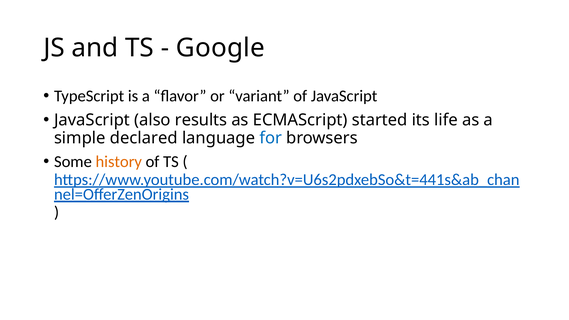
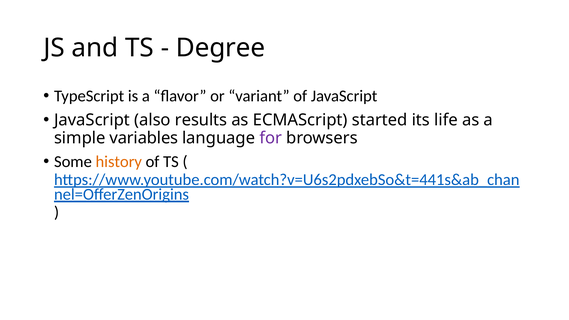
Google: Google -> Degree
declared: declared -> variables
for colour: blue -> purple
